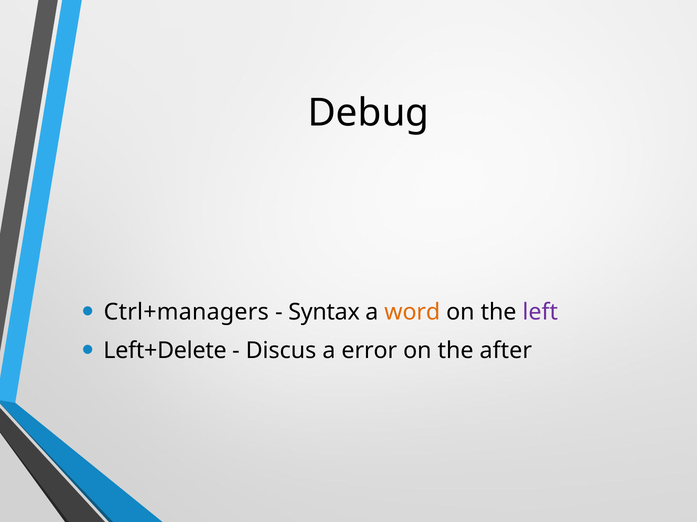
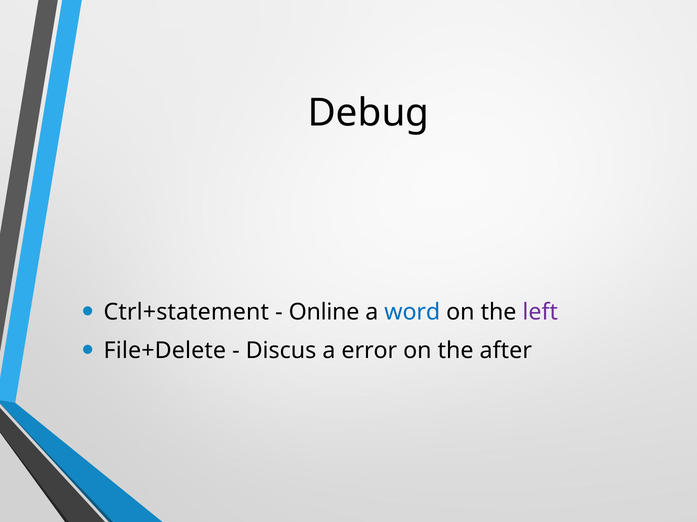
Ctrl+managers: Ctrl+managers -> Ctrl+statement
Syntax: Syntax -> Online
word colour: orange -> blue
Left+Delete: Left+Delete -> File+Delete
